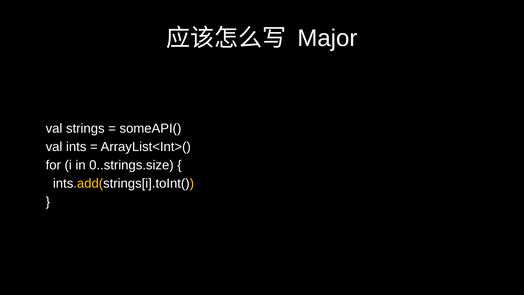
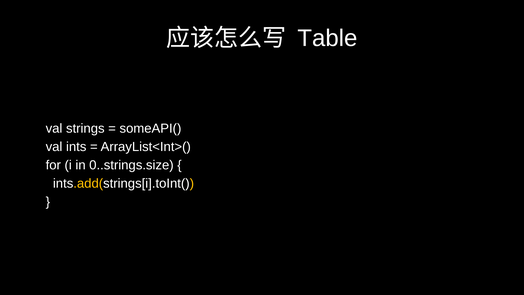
Major: Major -> Table
